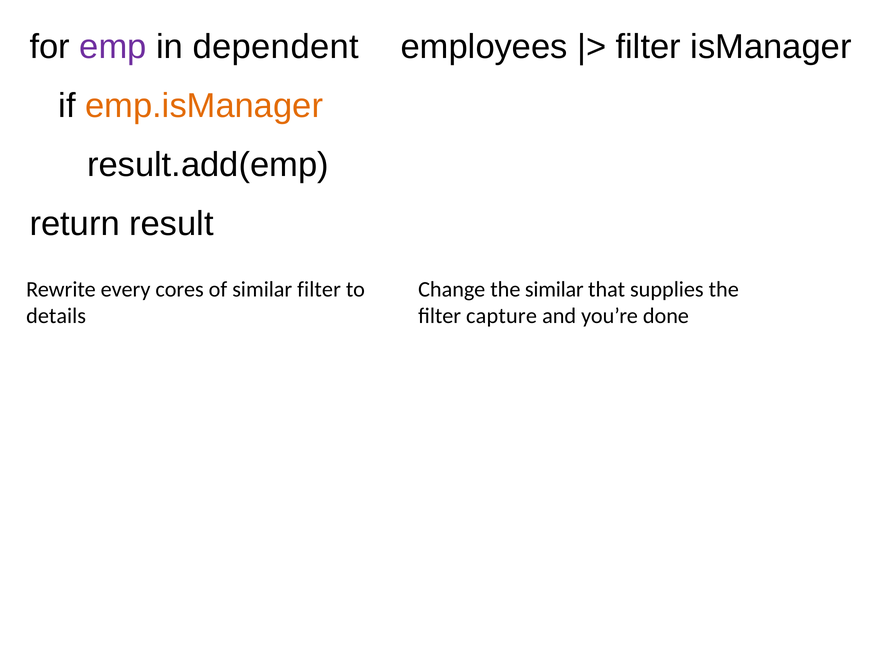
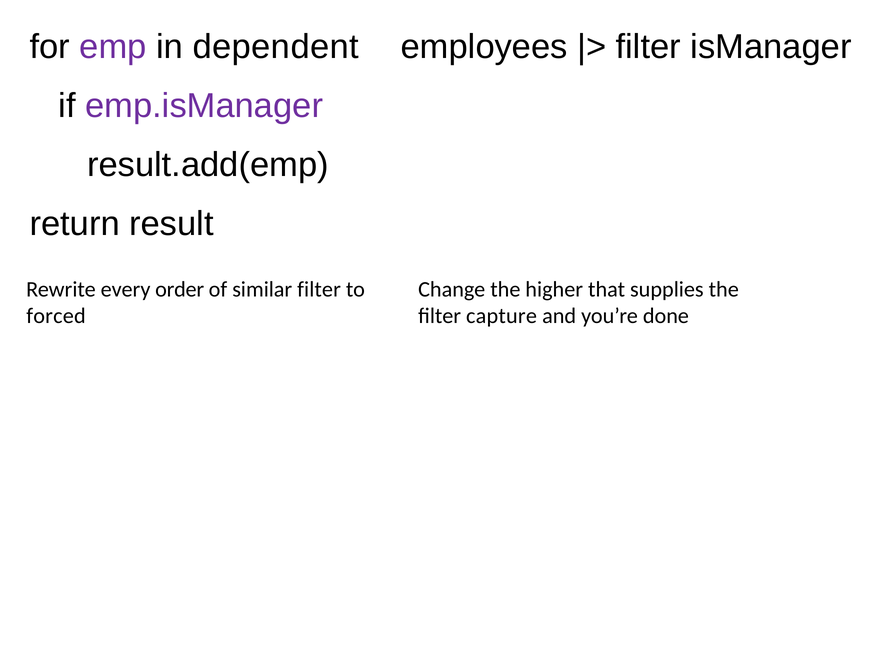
emp.isManager colour: orange -> purple
cores: cores -> order
the similar: similar -> higher
details: details -> forced
